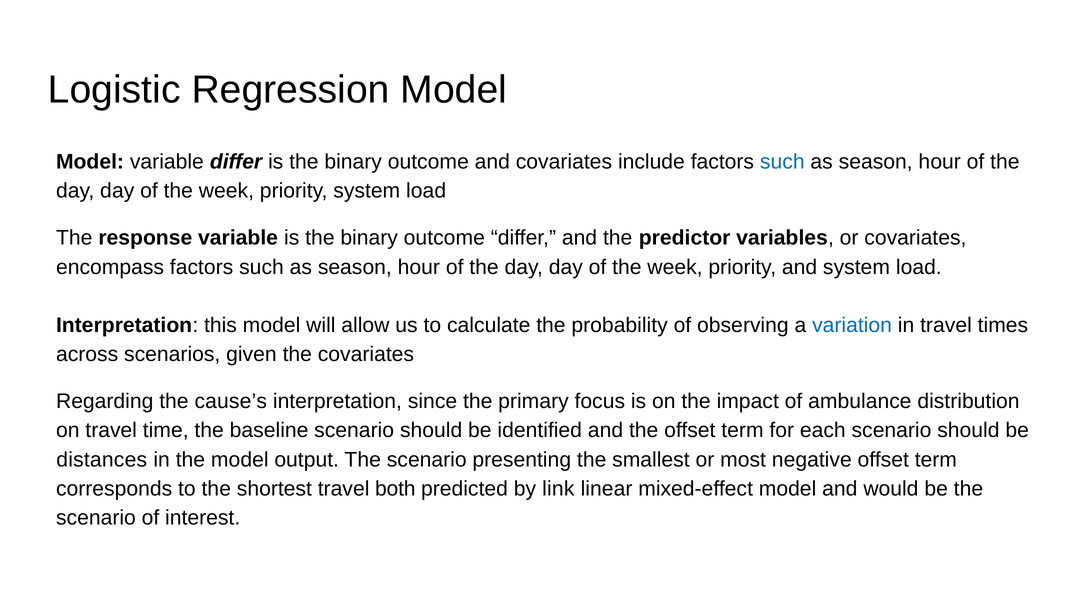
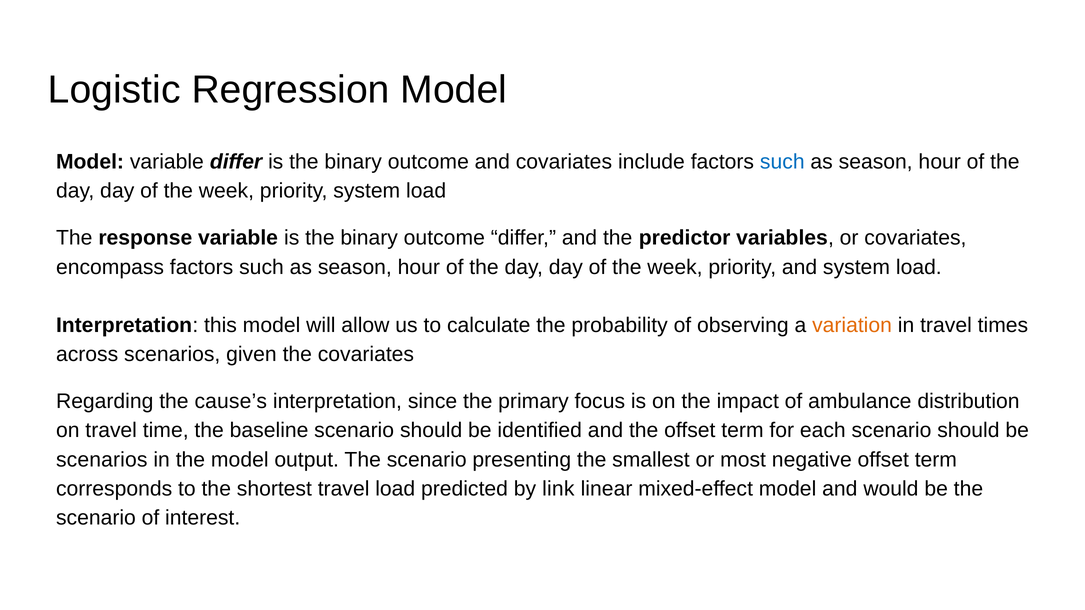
variation colour: blue -> orange
distances at (102, 460): distances -> scenarios
travel both: both -> load
